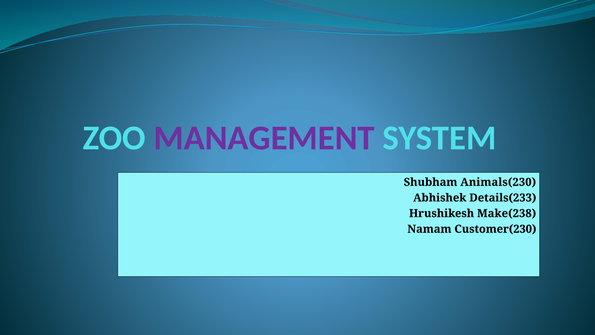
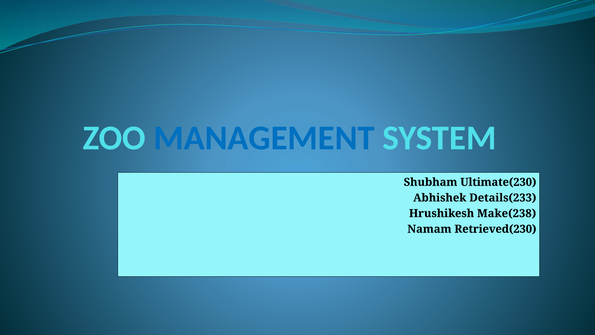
MANAGEMENT colour: purple -> blue
Animals(230: Animals(230 -> Ultimate(230
Customer(230: Customer(230 -> Retrieved(230
